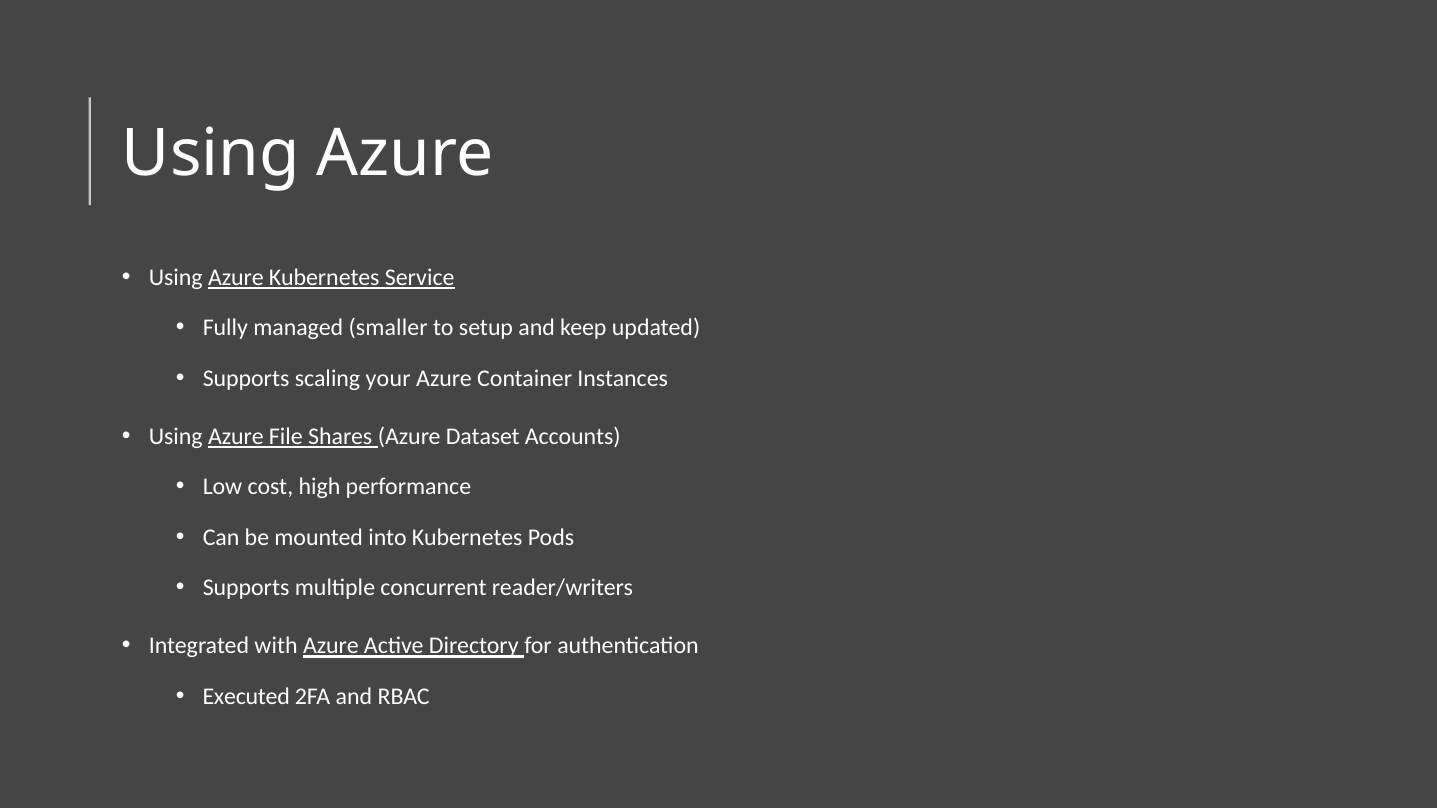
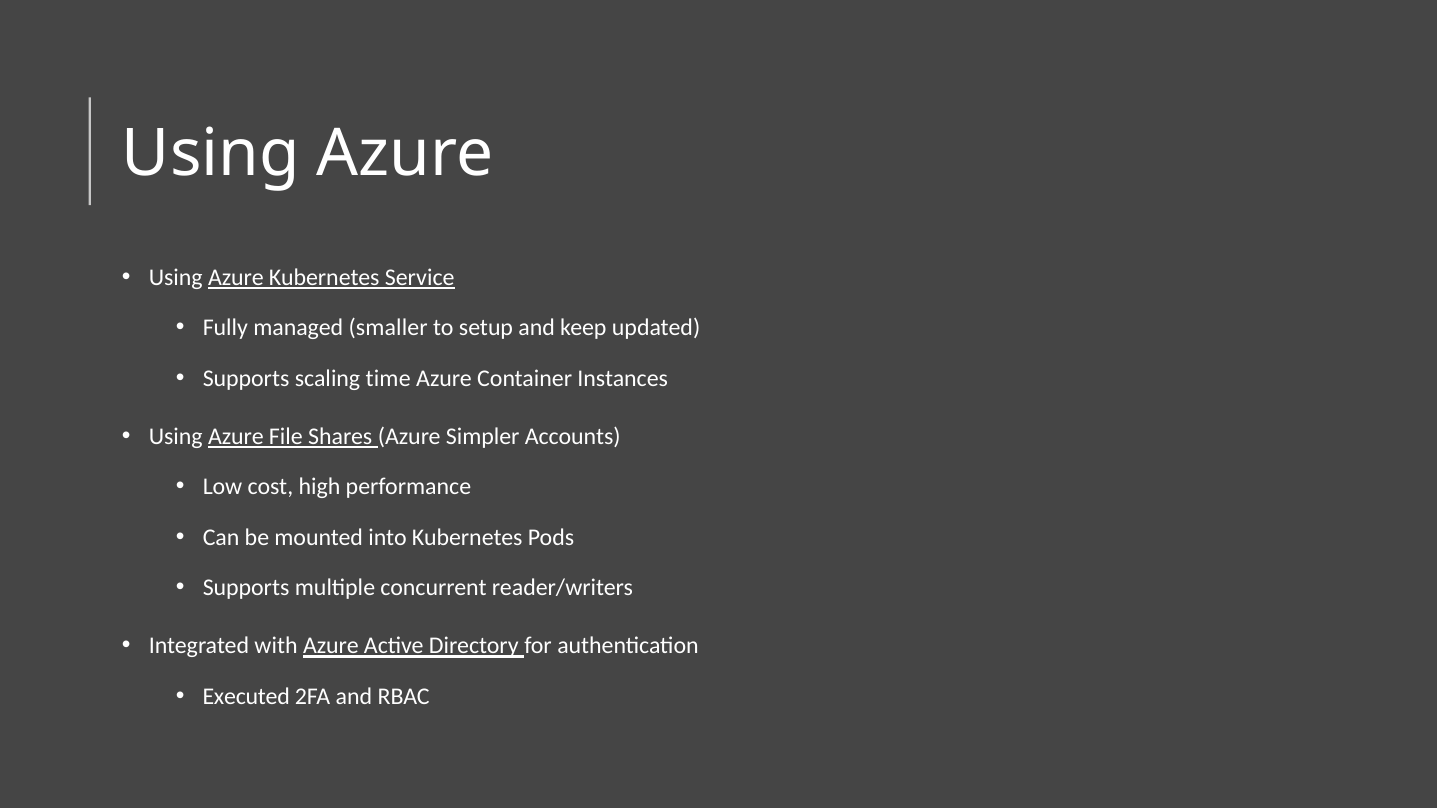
your: your -> time
Dataset: Dataset -> Simpler
